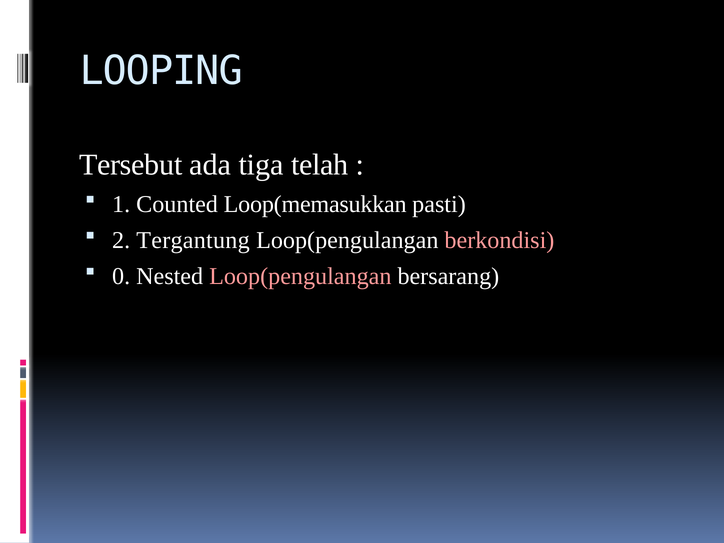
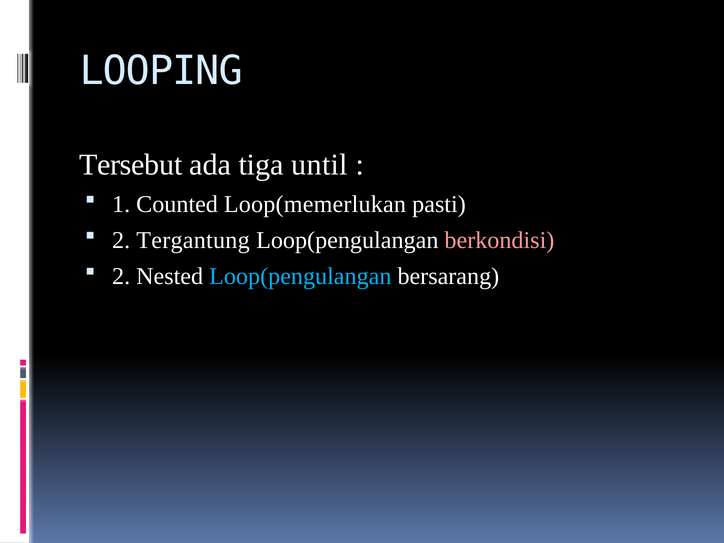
telah: telah -> until
Loop(memasukkan: Loop(memasukkan -> Loop(memerlukan
0 at (121, 276): 0 -> 2
Loop(pengulangan at (300, 276) colour: pink -> light blue
